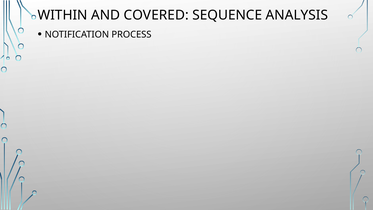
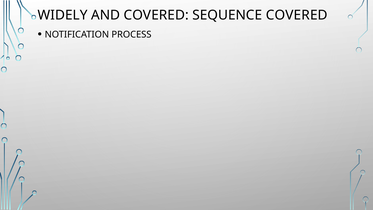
WITHIN: WITHIN -> WIDELY
SEQUENCE ANALYSIS: ANALYSIS -> COVERED
